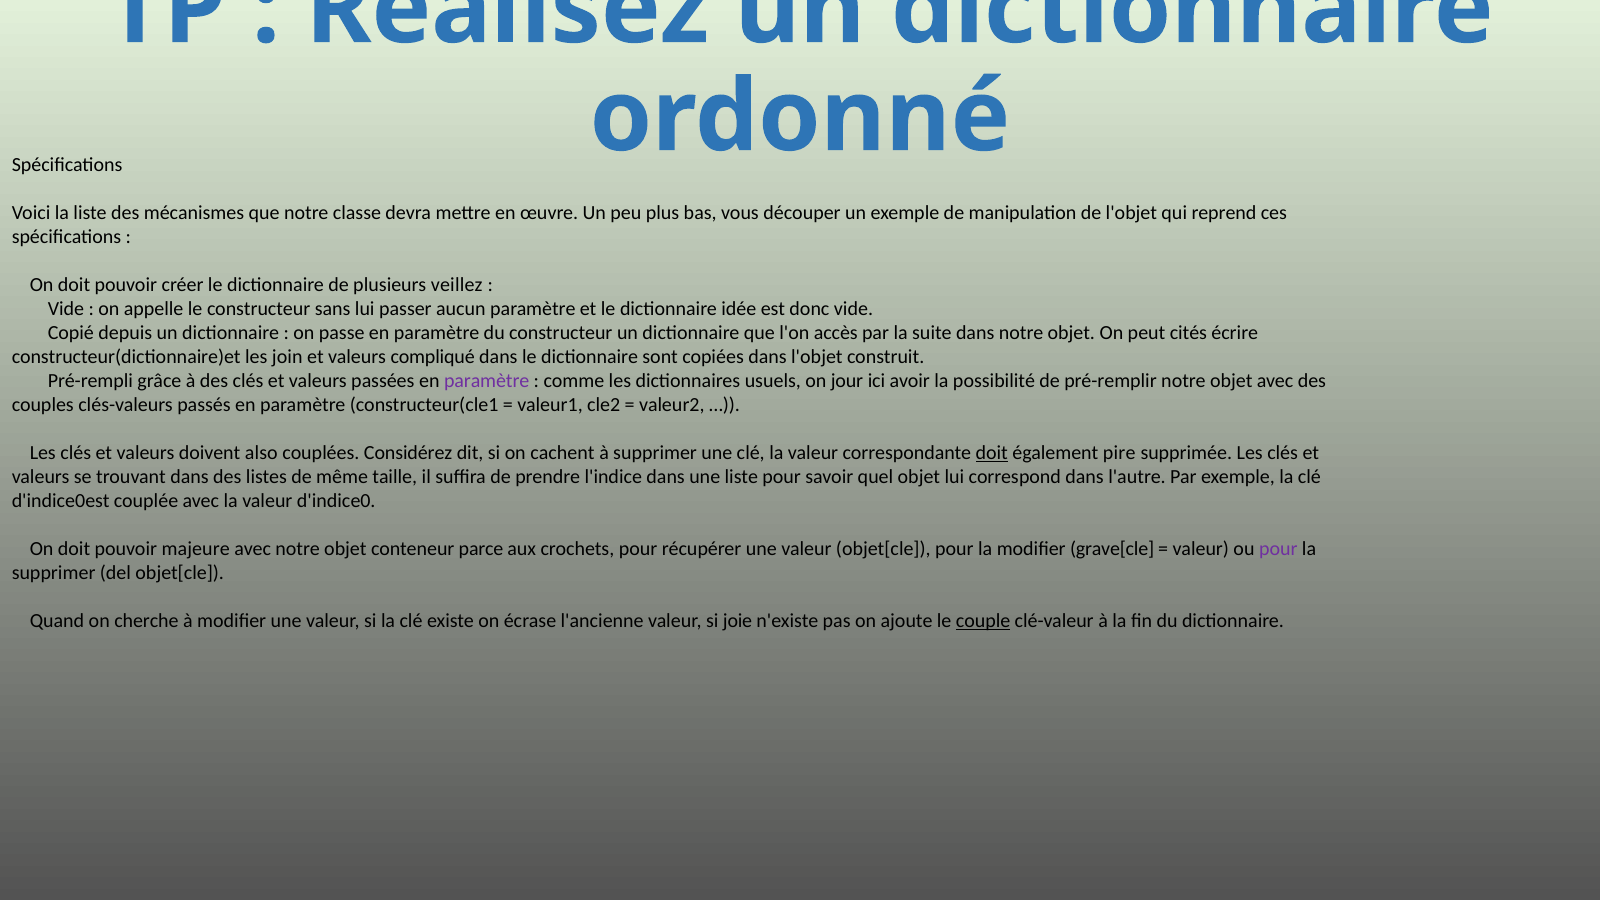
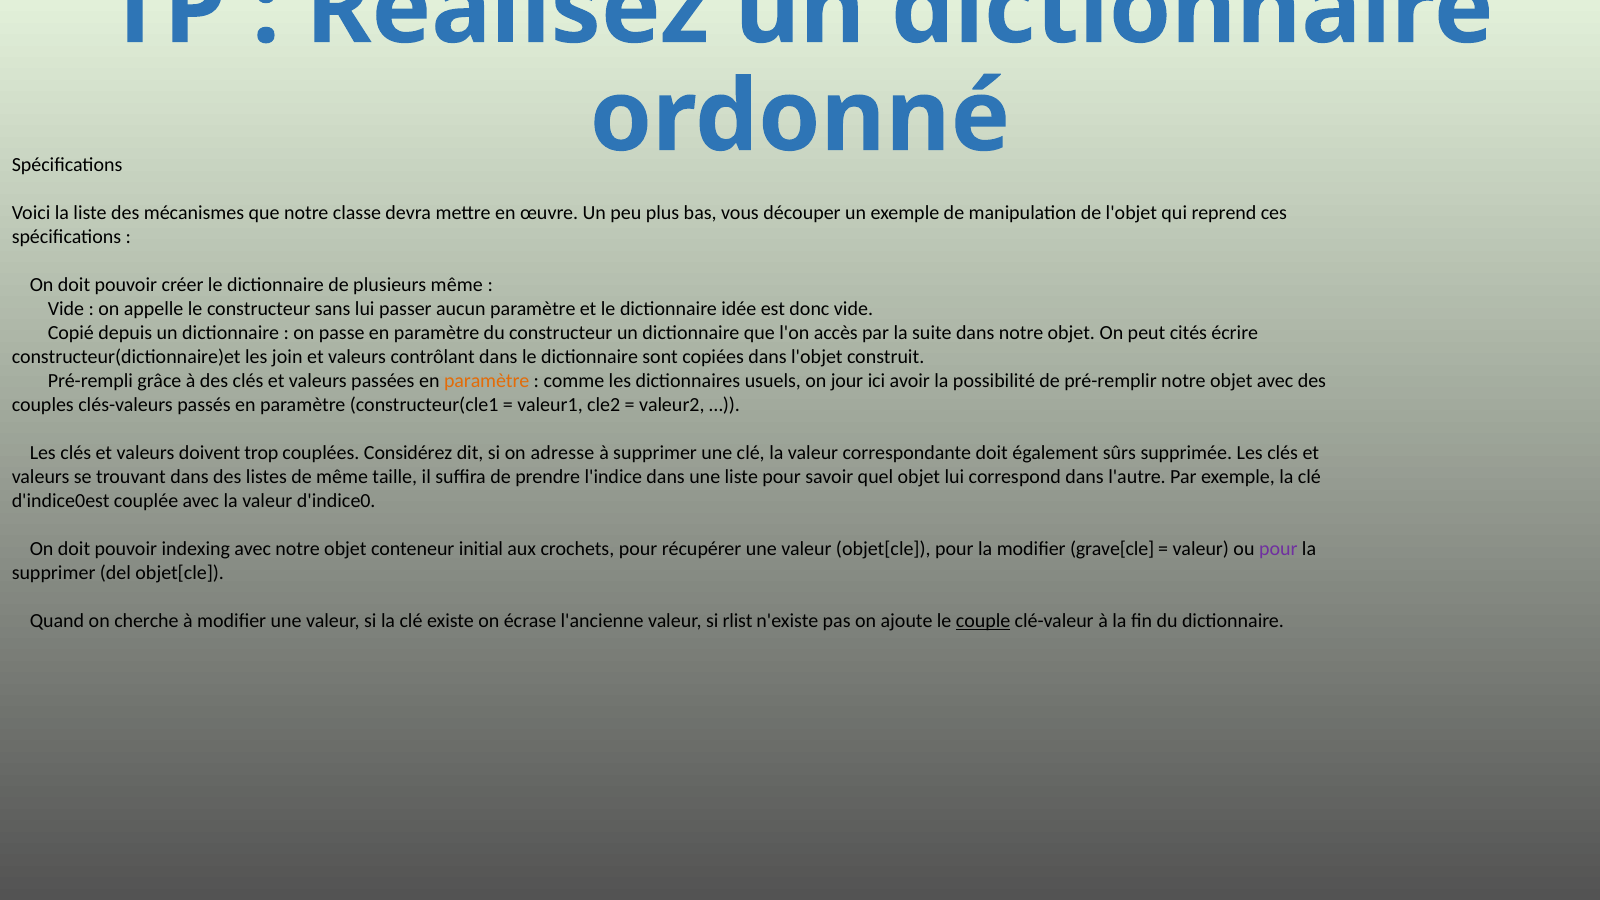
plusieurs veillez: veillez -> même
compliqué: compliqué -> contrôlant
paramètre at (487, 381) colour: purple -> orange
also: also -> trop
cachent: cachent -> adresse
doit at (992, 453) underline: present -> none
pire: pire -> sûrs
majeure: majeure -> indexing
parce: parce -> initial
joie: joie -> rlist
